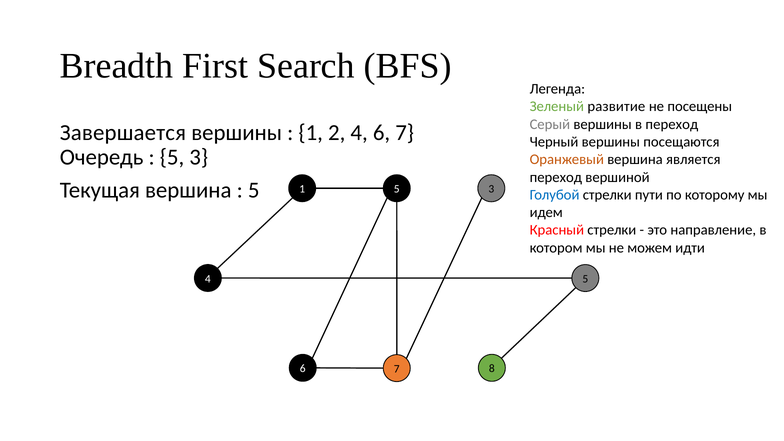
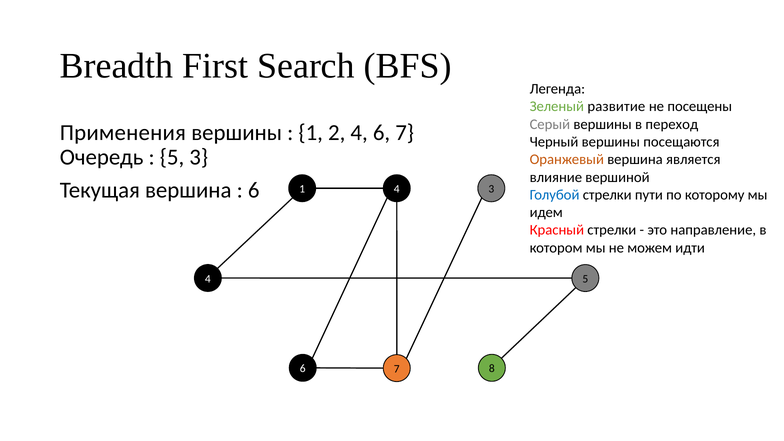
Завершается: Завершается -> Применения
переход at (556, 177): переход -> влияние
5 at (254, 190): 5 -> 6
1 5: 5 -> 4
